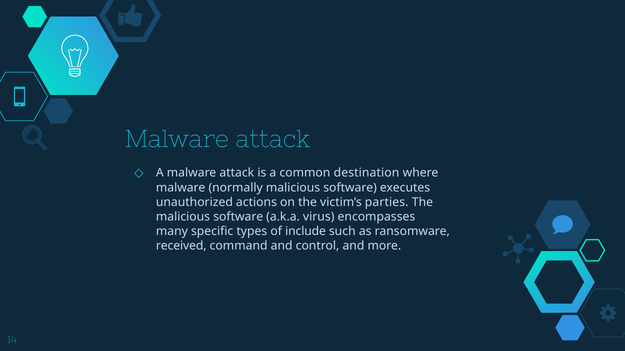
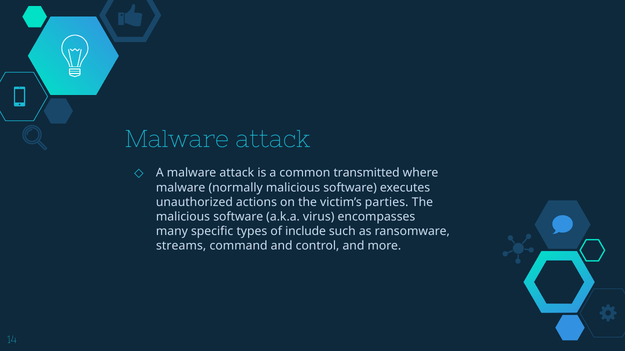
destination: destination -> transmitted
received: received -> streams
